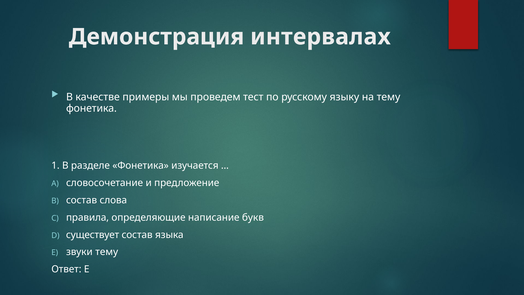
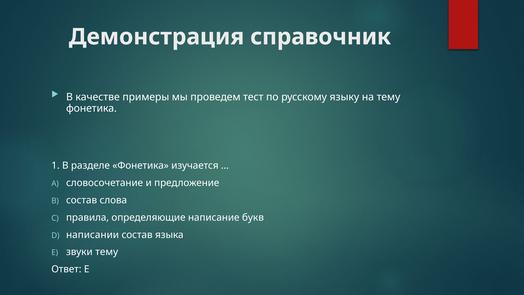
интервалах: интервалах -> справочник
существует: существует -> написании
